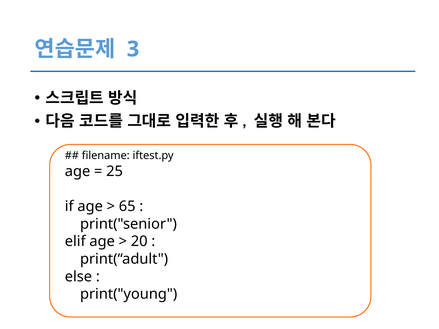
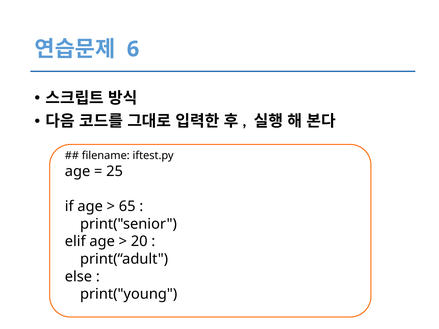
3: 3 -> 6
